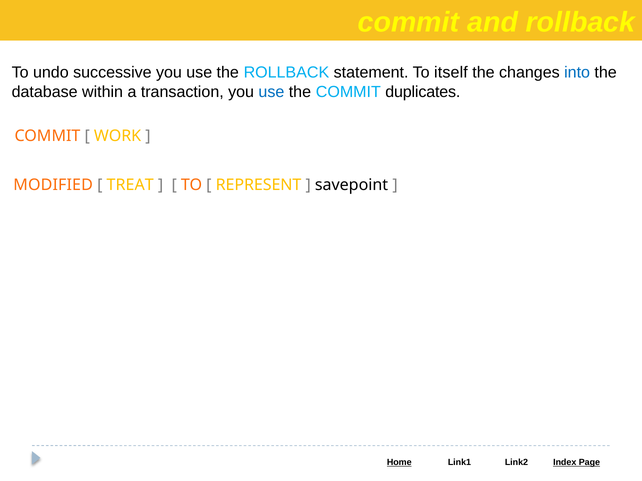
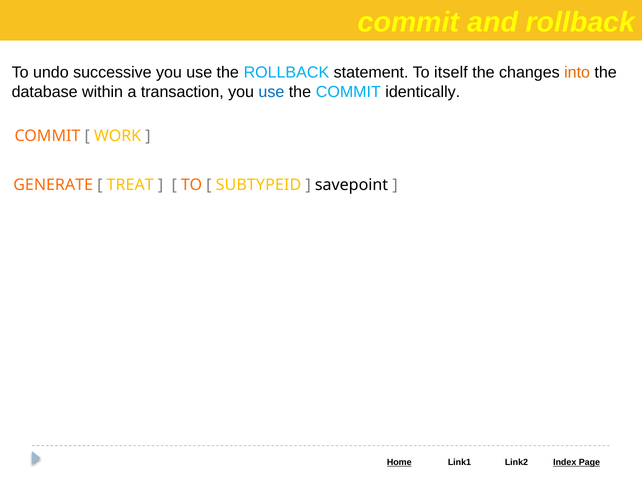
into colour: blue -> orange
duplicates: duplicates -> identically
MODIFIED: MODIFIED -> GENERATE
REPRESENT: REPRESENT -> SUBTYPEID
